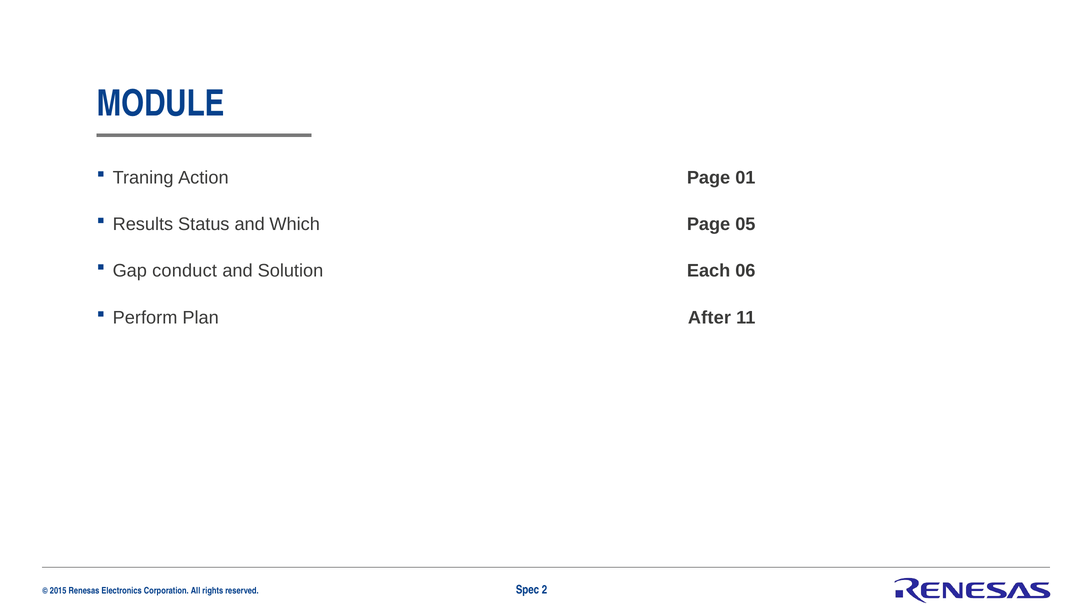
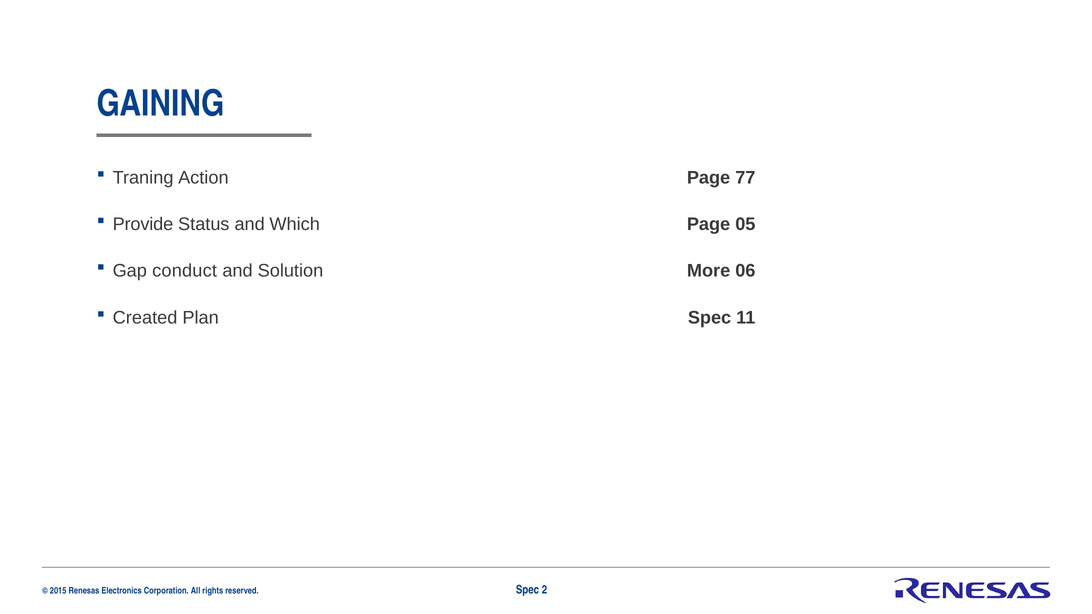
MODULE: MODULE -> GAINING
01: 01 -> 77
Results: Results -> Provide
Each: Each -> More
Perform: Perform -> Created
Plan After: After -> Spec
